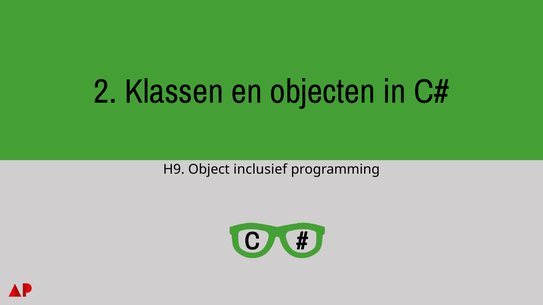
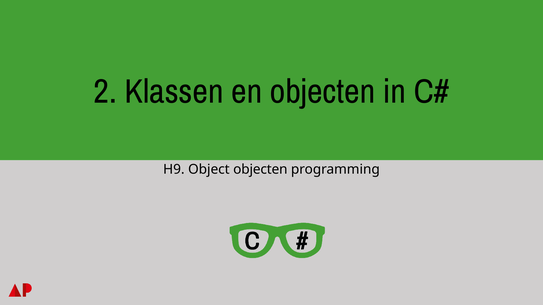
Object inclusief: inclusief -> objecten
